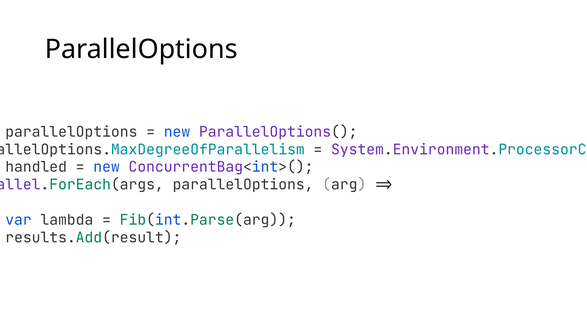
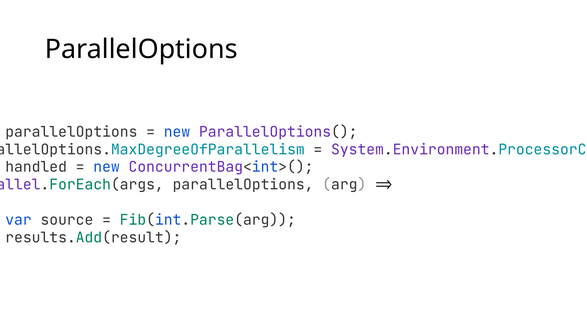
lambda: lambda -> source
